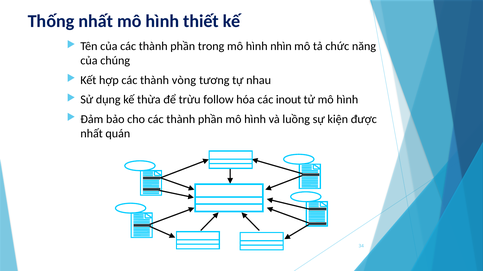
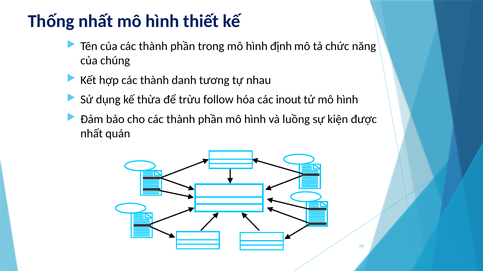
nhìn: nhìn -> định
vòng: vòng -> danh
